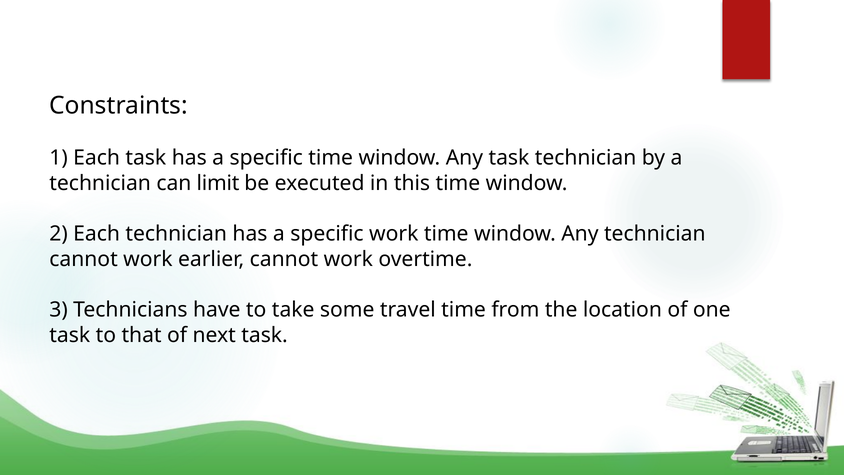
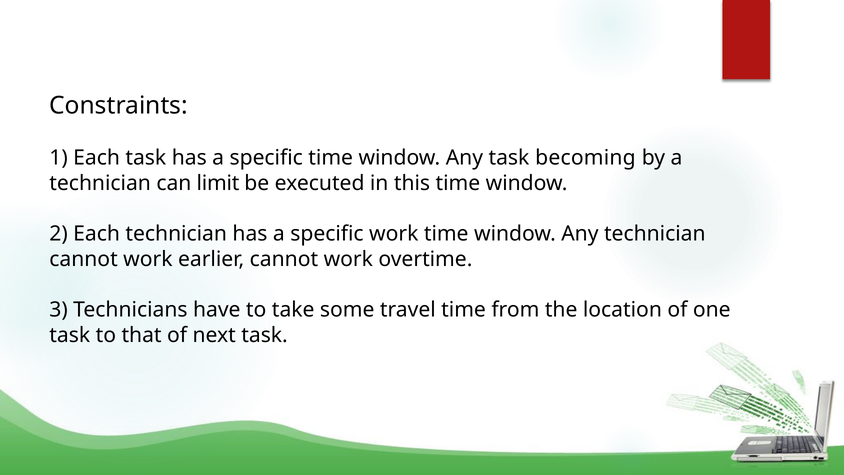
task technician: technician -> becoming
